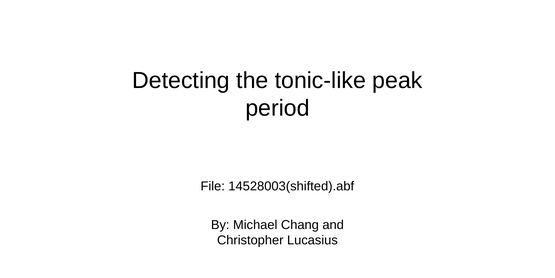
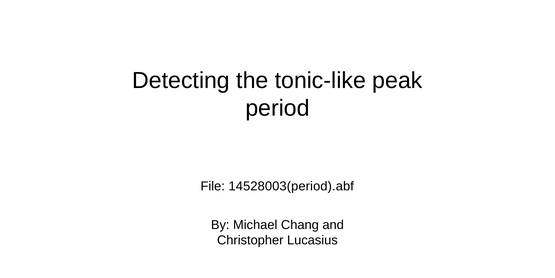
14528003(shifted).abf: 14528003(shifted).abf -> 14528003(period).abf
